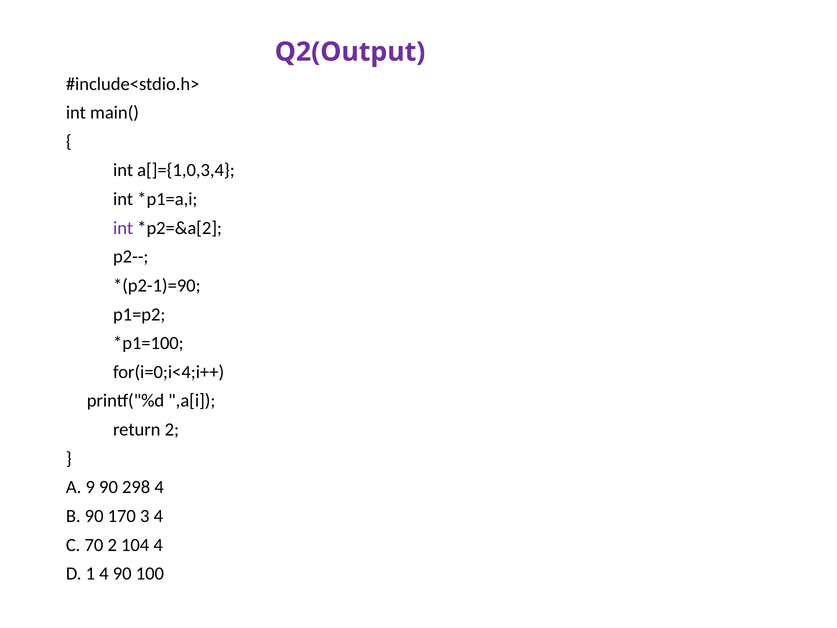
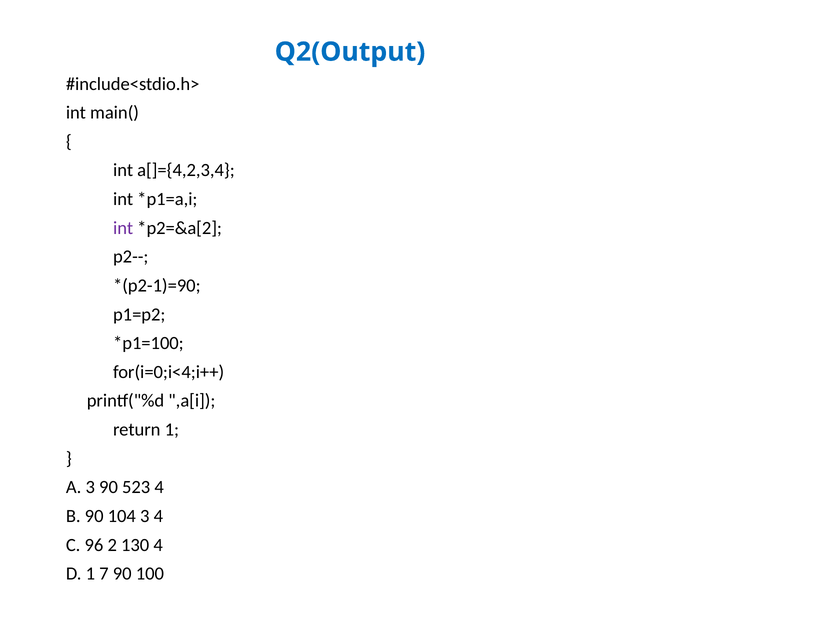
Q2(Output colour: purple -> blue
a[]={1,0,3,4: a[]={1,0,3,4 -> a[]={4,2,3,4
return 2: 2 -> 1
A 9: 9 -> 3
298: 298 -> 523
170: 170 -> 104
70: 70 -> 96
104: 104 -> 130
1 4: 4 -> 7
